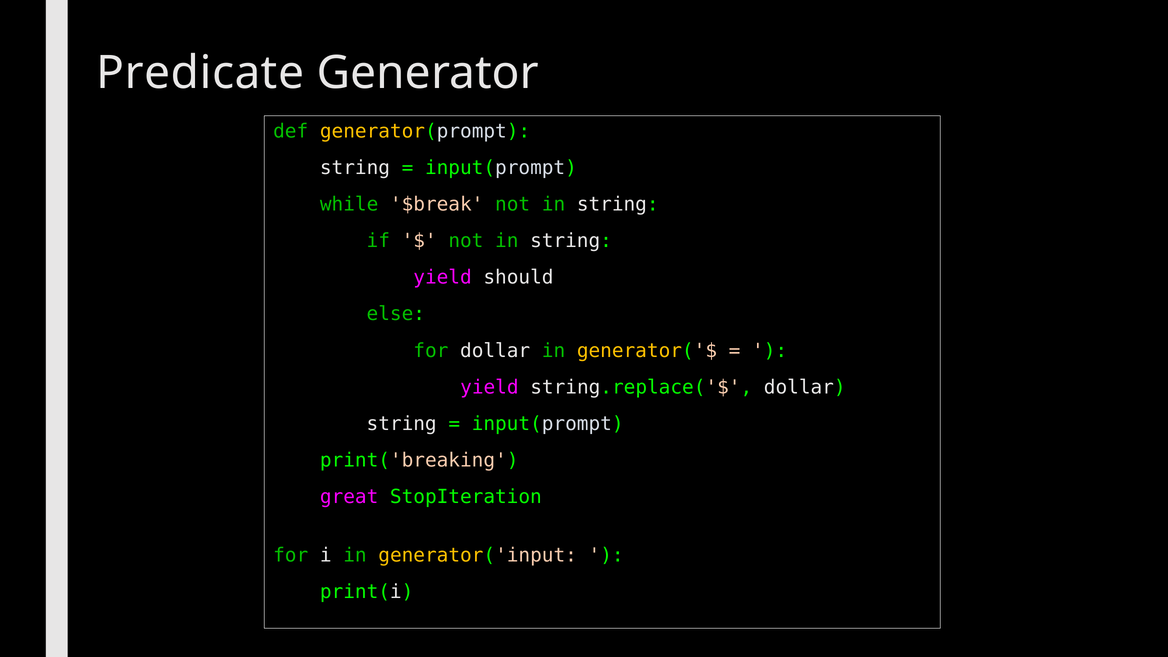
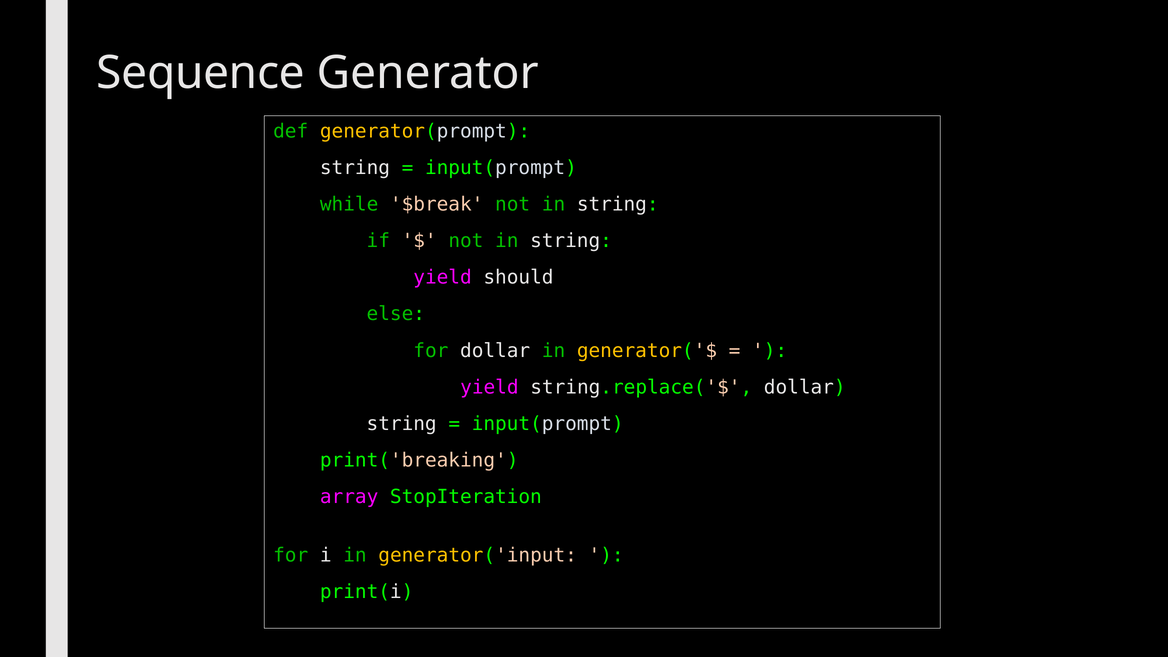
Predicate: Predicate -> Sequence
great: great -> array
